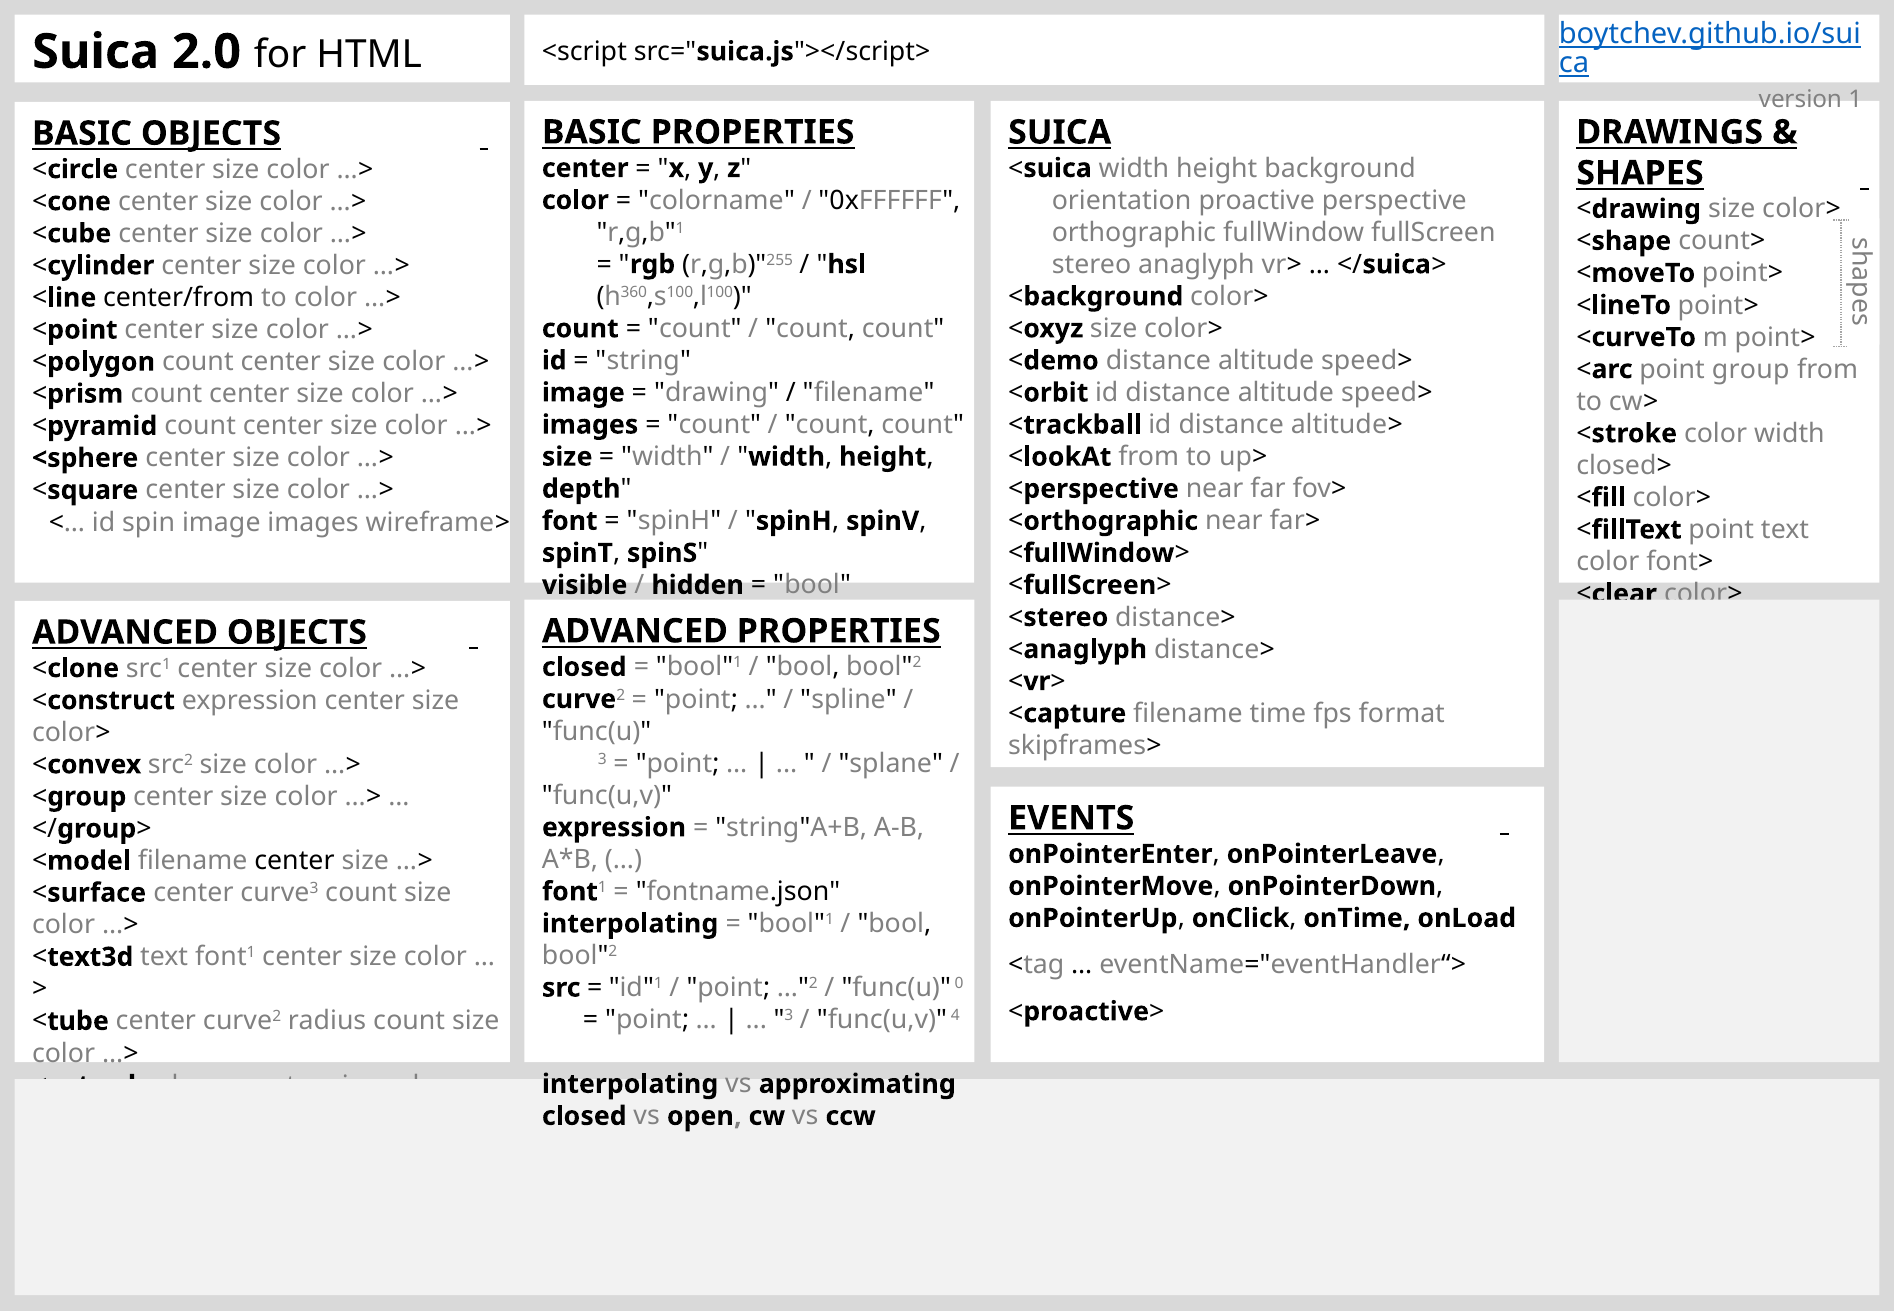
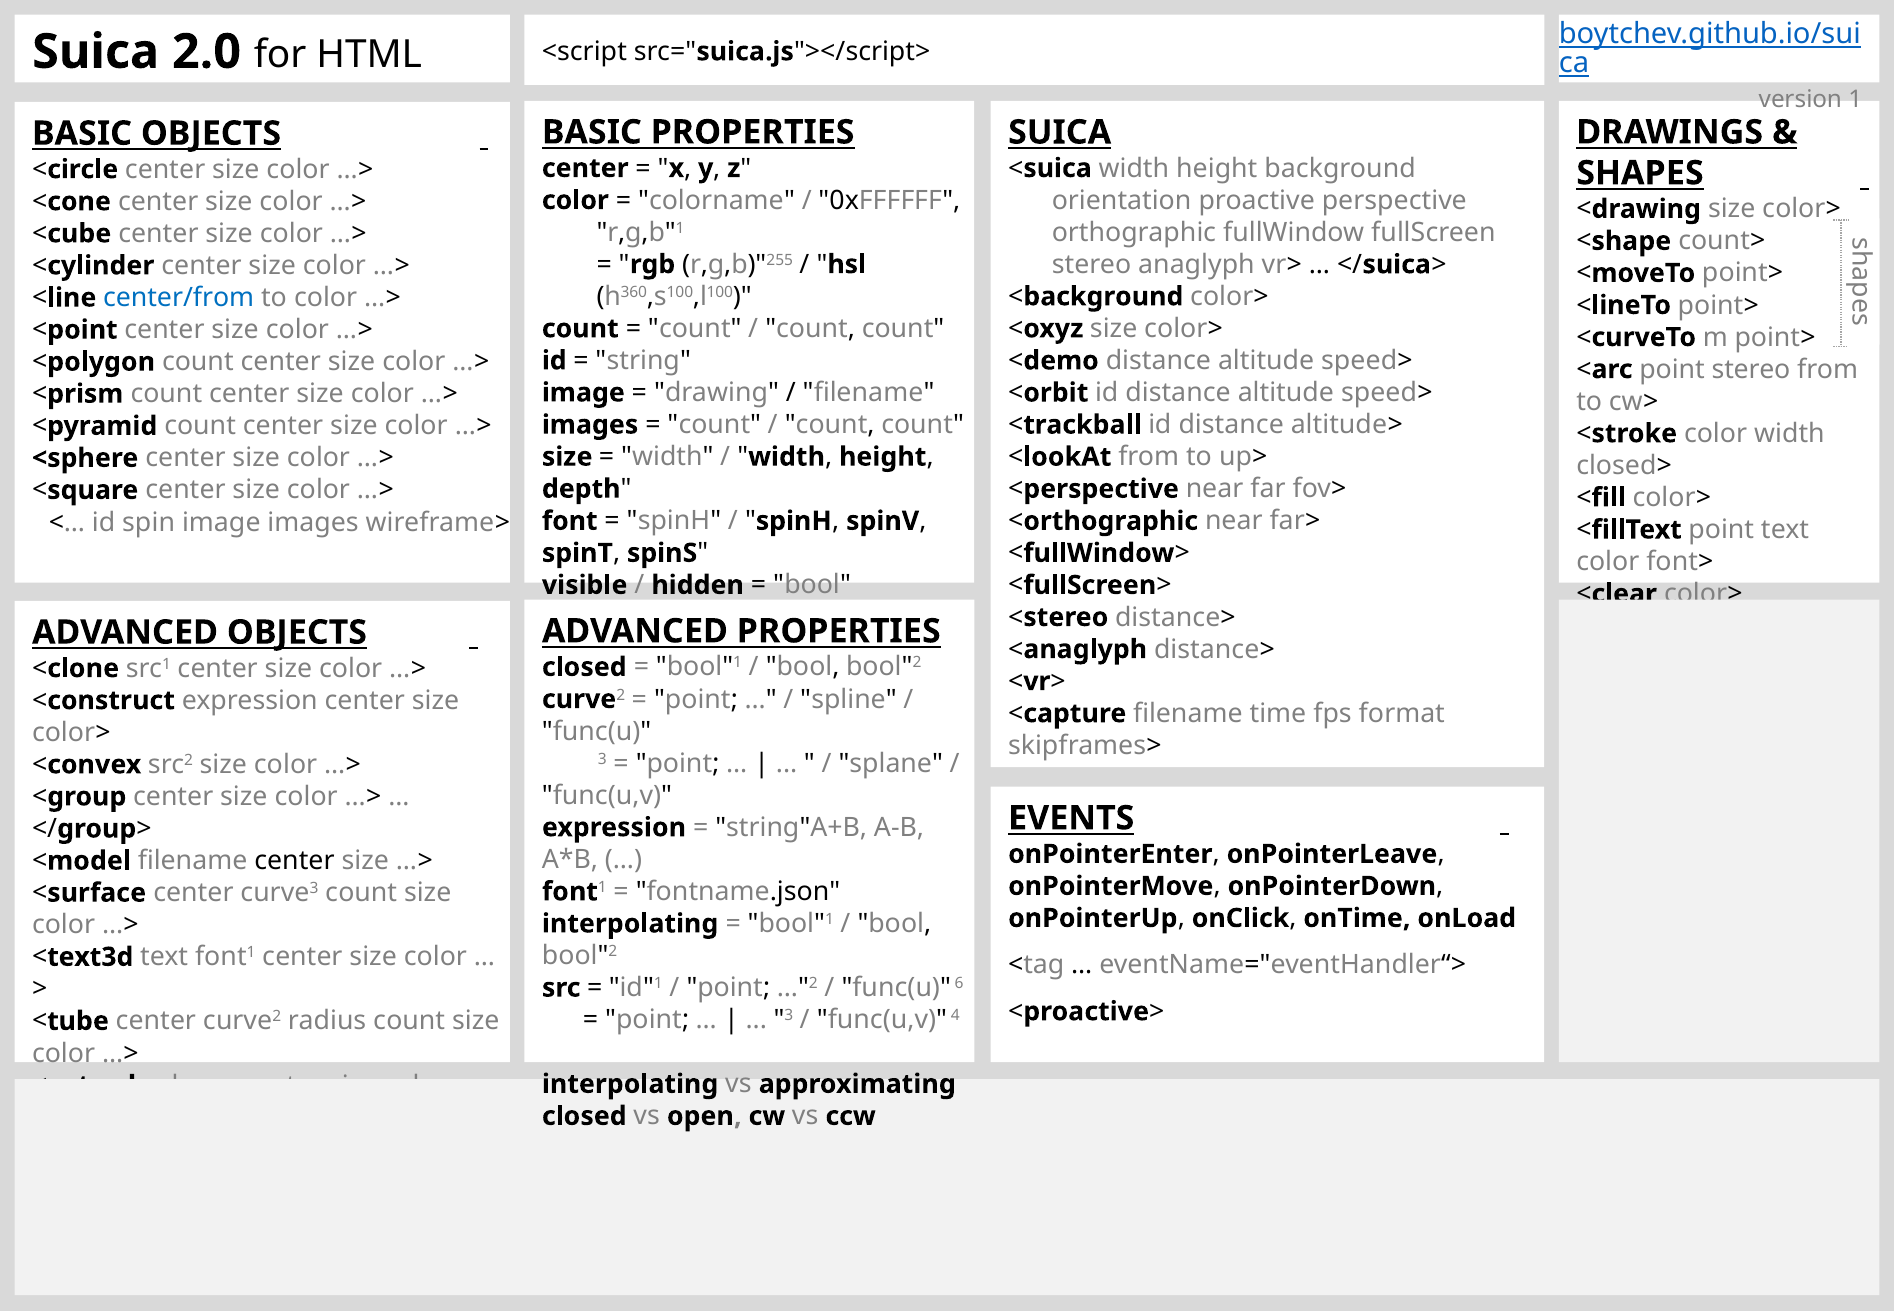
center/from colour: black -> blue
point group: group -> stereo
0: 0 -> 6
